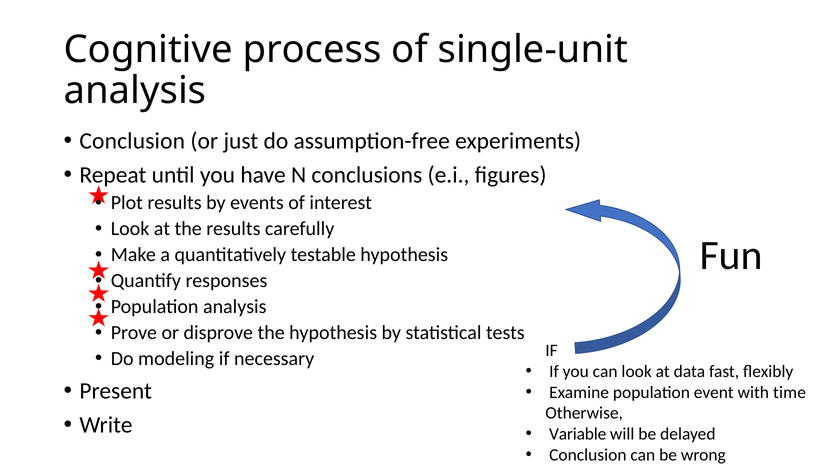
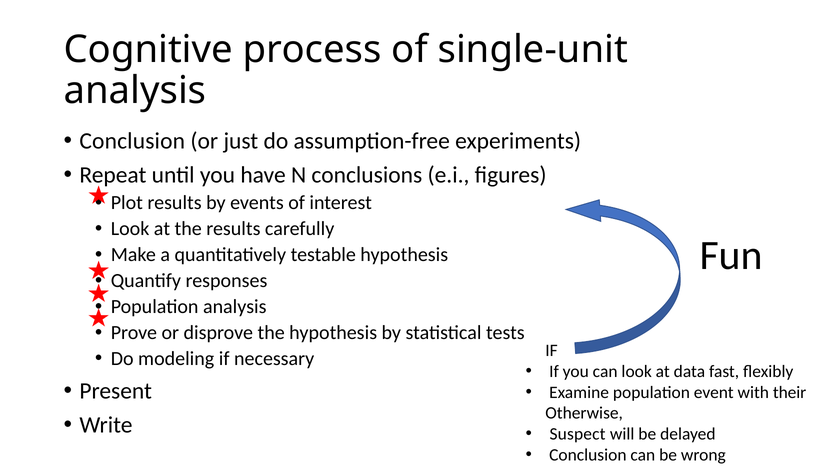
time: time -> their
Variable: Variable -> Suspect
